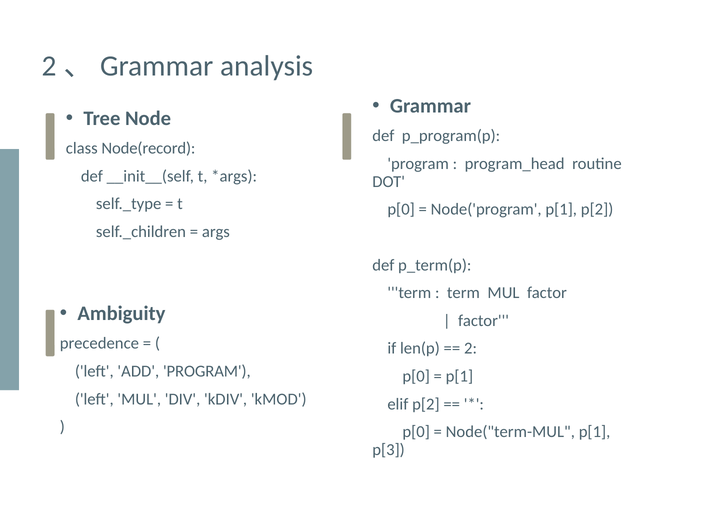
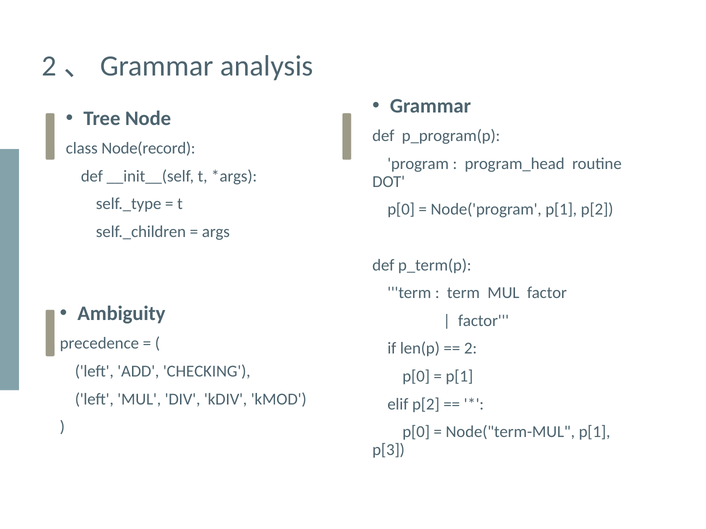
ADD PROGRAM: PROGRAM -> CHECKING
